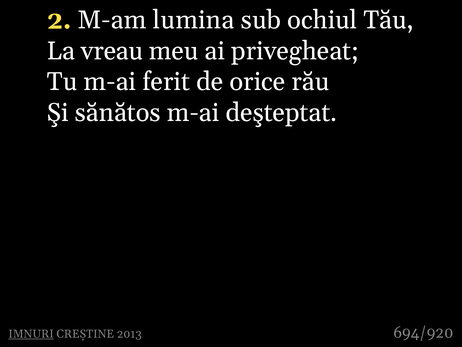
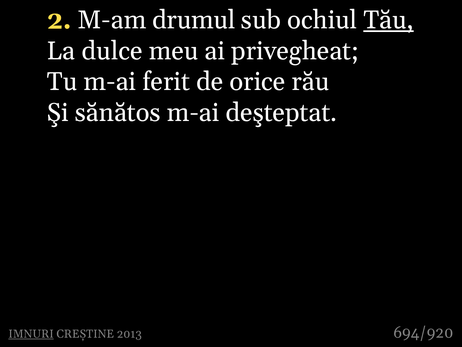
lumina: lumina -> drumul
Tău underline: none -> present
vreau: vreau -> dulce
